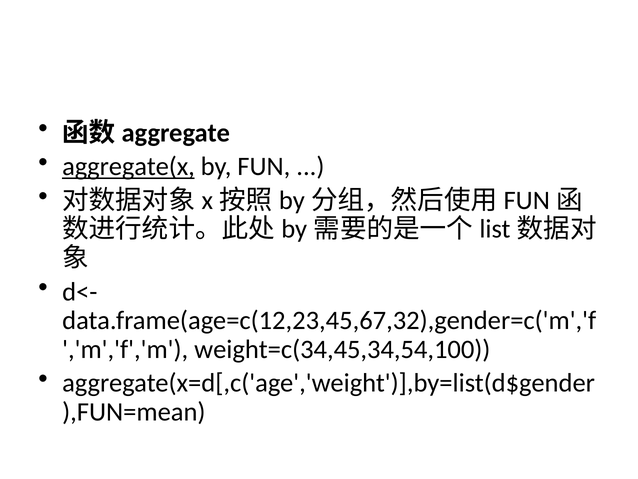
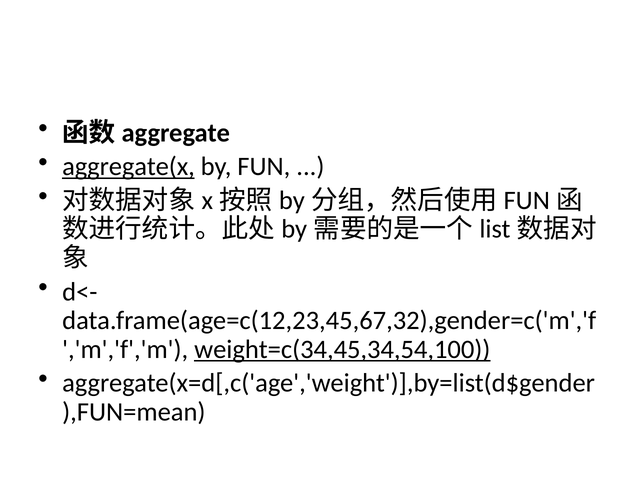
weight=c(34,45,34,54,100 underline: none -> present
